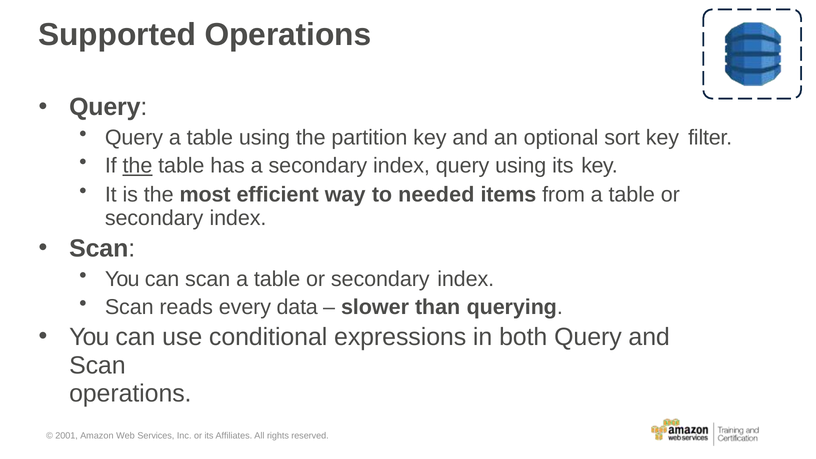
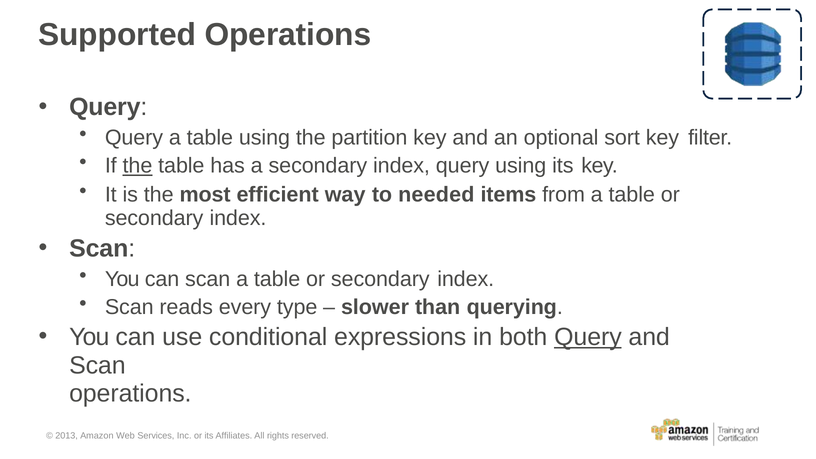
data: data -> type
Query at (588, 337) underline: none -> present
2001: 2001 -> 2013
